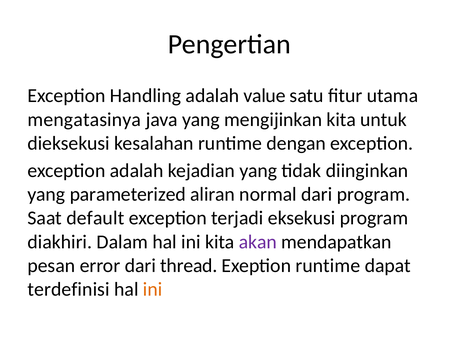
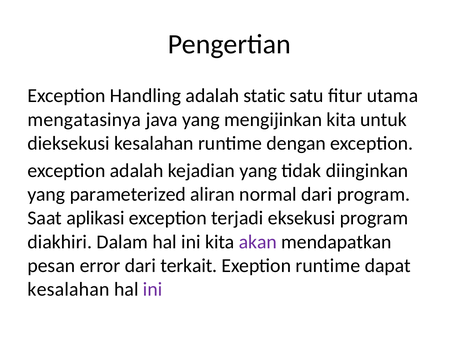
value: value -> static
default: default -> aplikasi
thread: thread -> terkait
terdefinisi at (69, 289): terdefinisi -> kesalahan
ini at (153, 289) colour: orange -> purple
